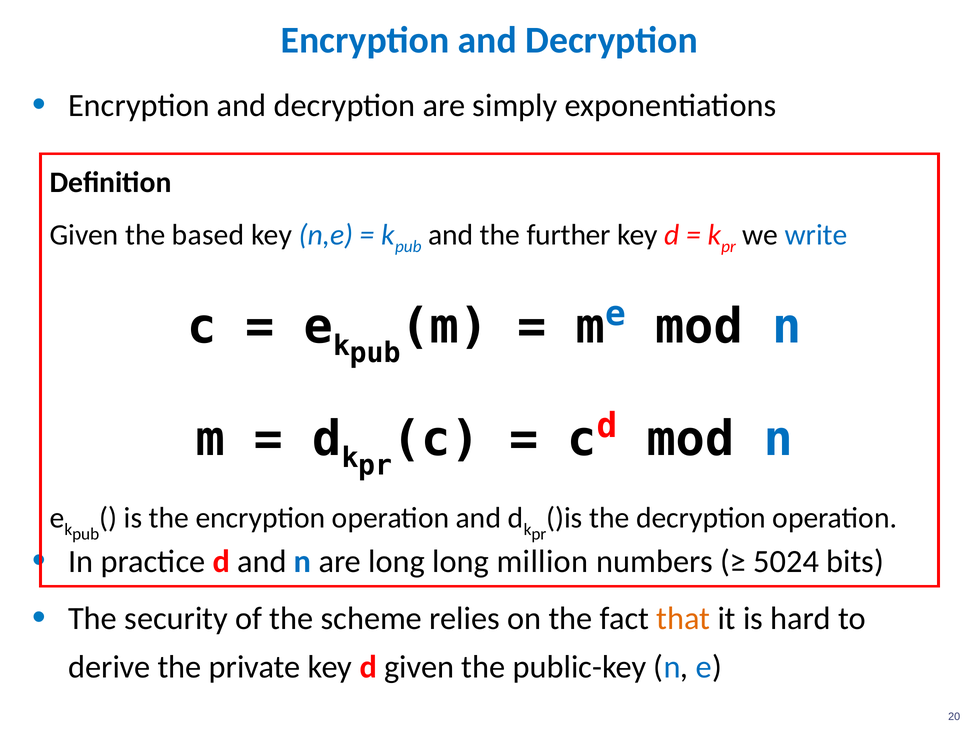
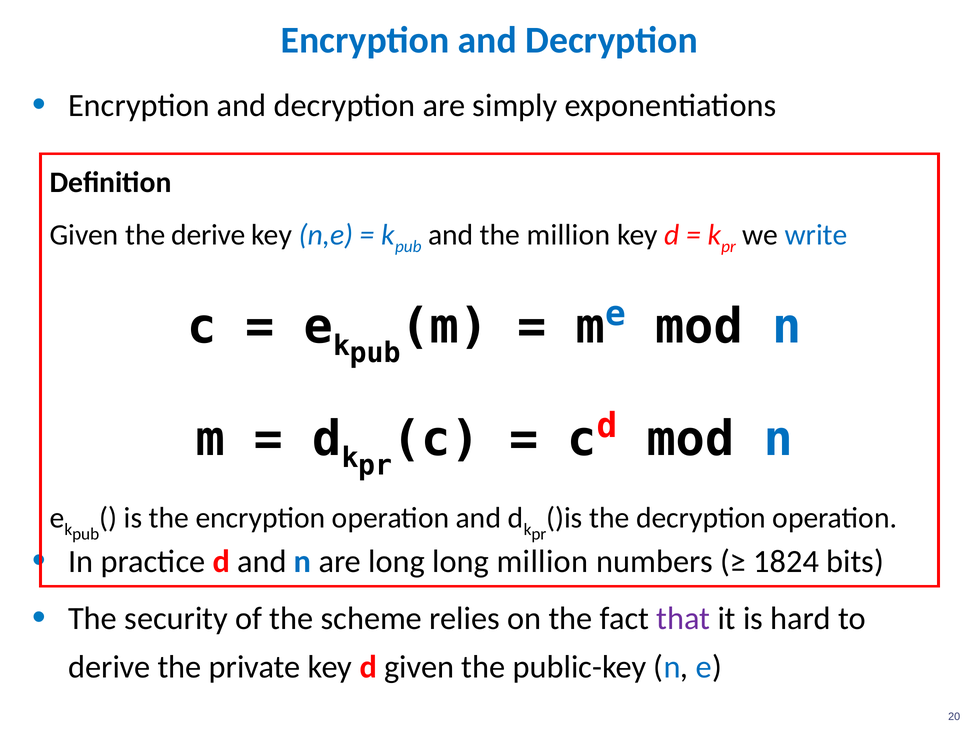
the based: based -> derive
the further: further -> million
5024: 5024 -> 1824
that colour: orange -> purple
